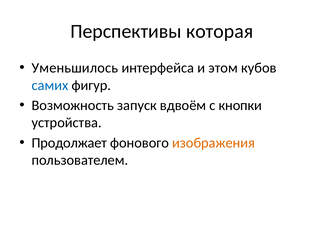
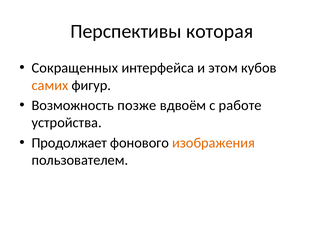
Уменьшилось: Уменьшилось -> Сокращенных
самих colour: blue -> orange
запуск: запуск -> позже
кнопки: кнопки -> работе
